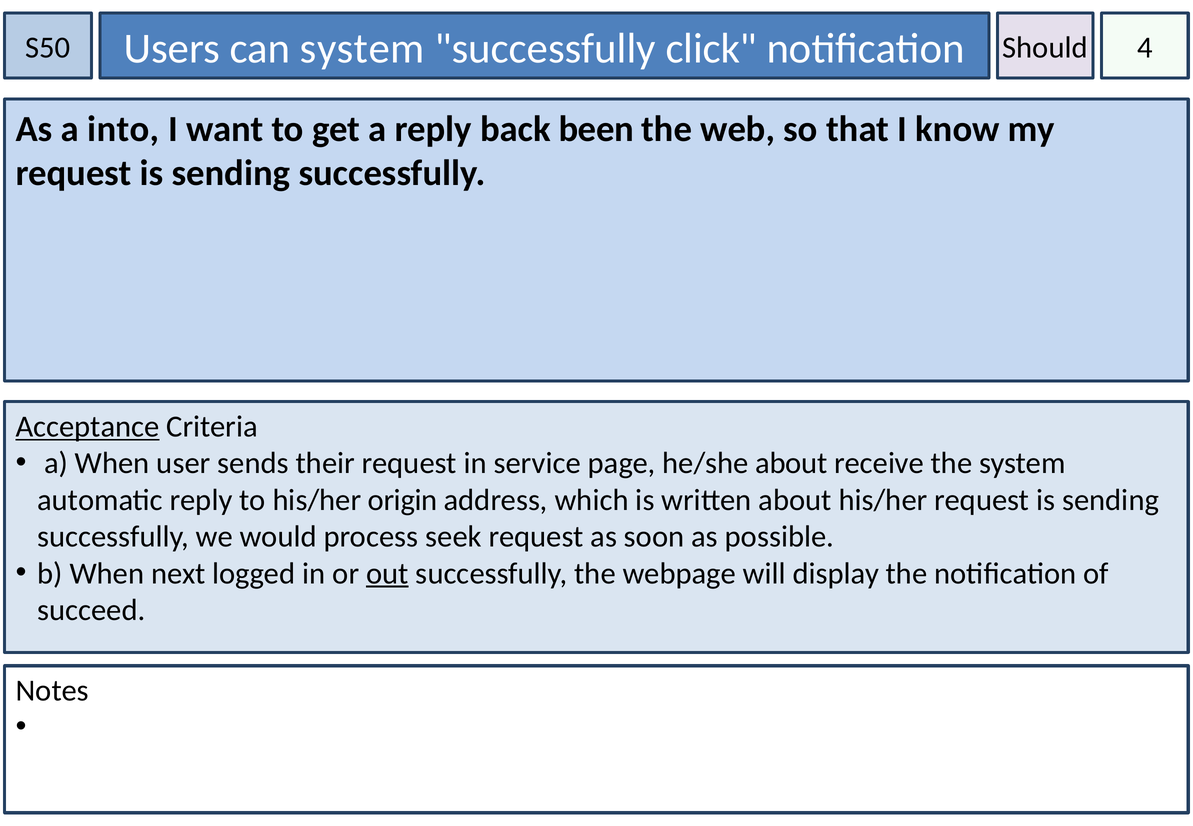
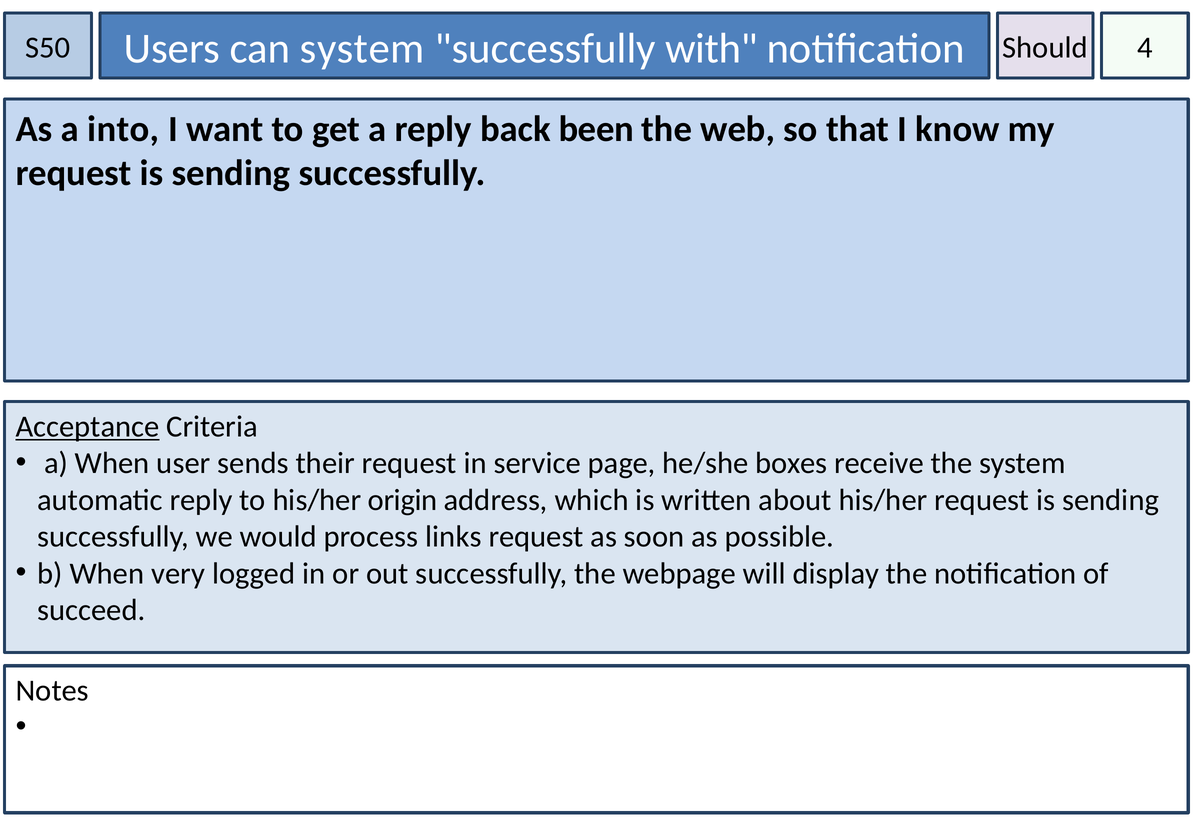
click: click -> with
he/she about: about -> boxes
seek: seek -> links
next: next -> very
out underline: present -> none
